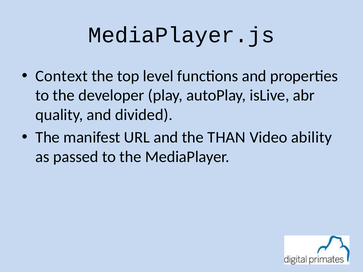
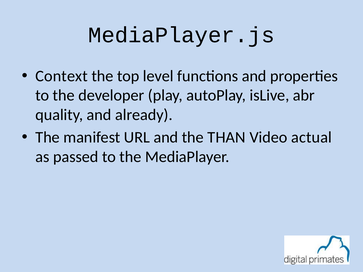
divided: divided -> already
ability: ability -> actual
